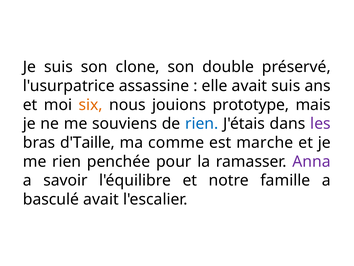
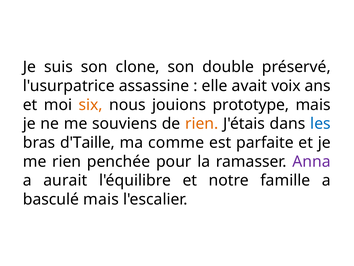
avait suis: suis -> voix
rien at (202, 124) colour: blue -> orange
les colour: purple -> blue
marche: marche -> parfaite
savoir: savoir -> aurait
basculé avait: avait -> mais
